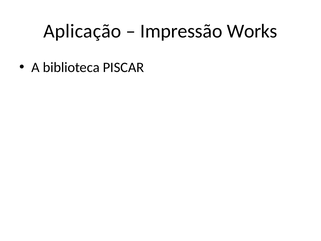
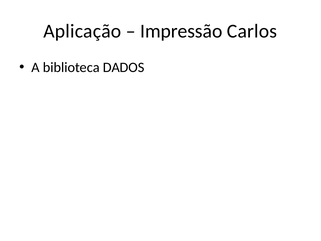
Works: Works -> Carlos
PISCAR: PISCAR -> DADOS
